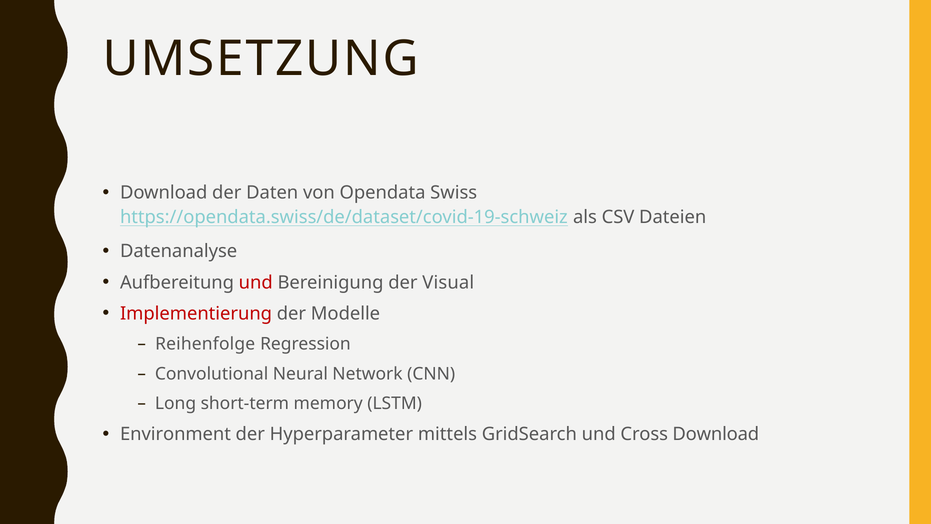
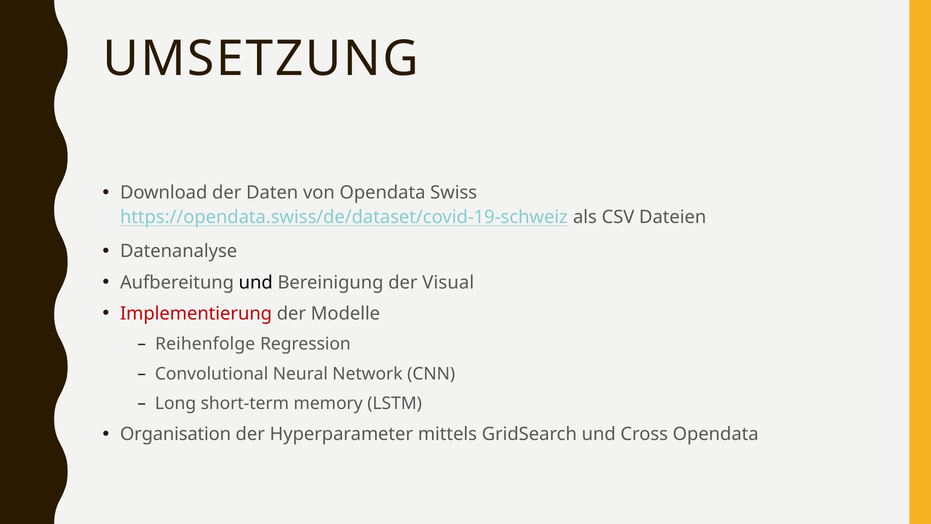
und at (256, 282) colour: red -> black
Environment: Environment -> Organisation
Cross Download: Download -> Opendata
